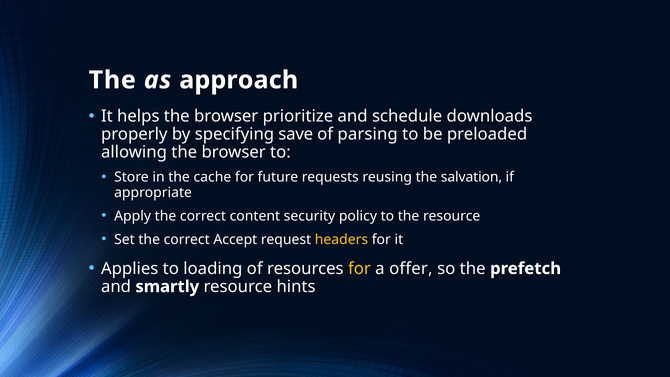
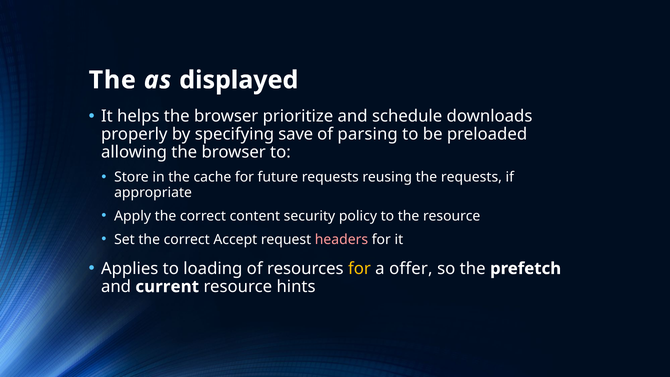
approach: approach -> displayed
the salvation: salvation -> requests
headers colour: yellow -> pink
smartly: smartly -> current
